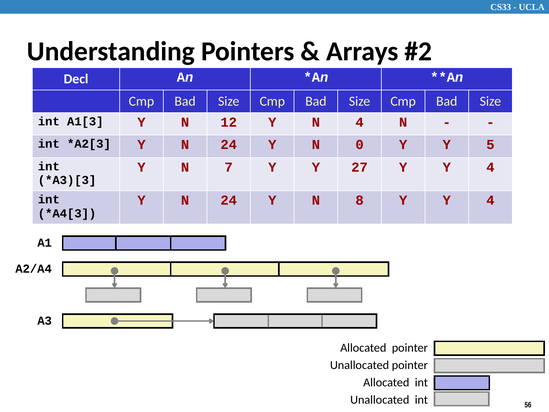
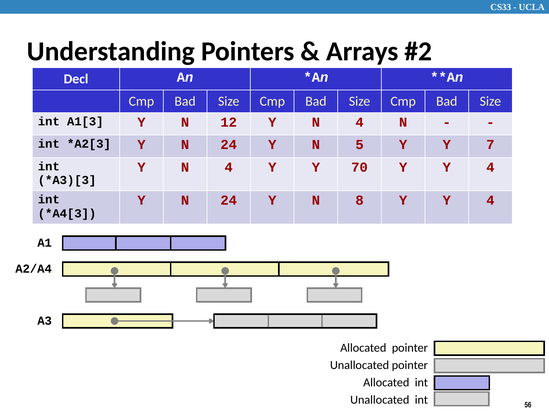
0: 0 -> 5
5: 5 -> 7
7 at (229, 167): 7 -> 4
27: 27 -> 70
